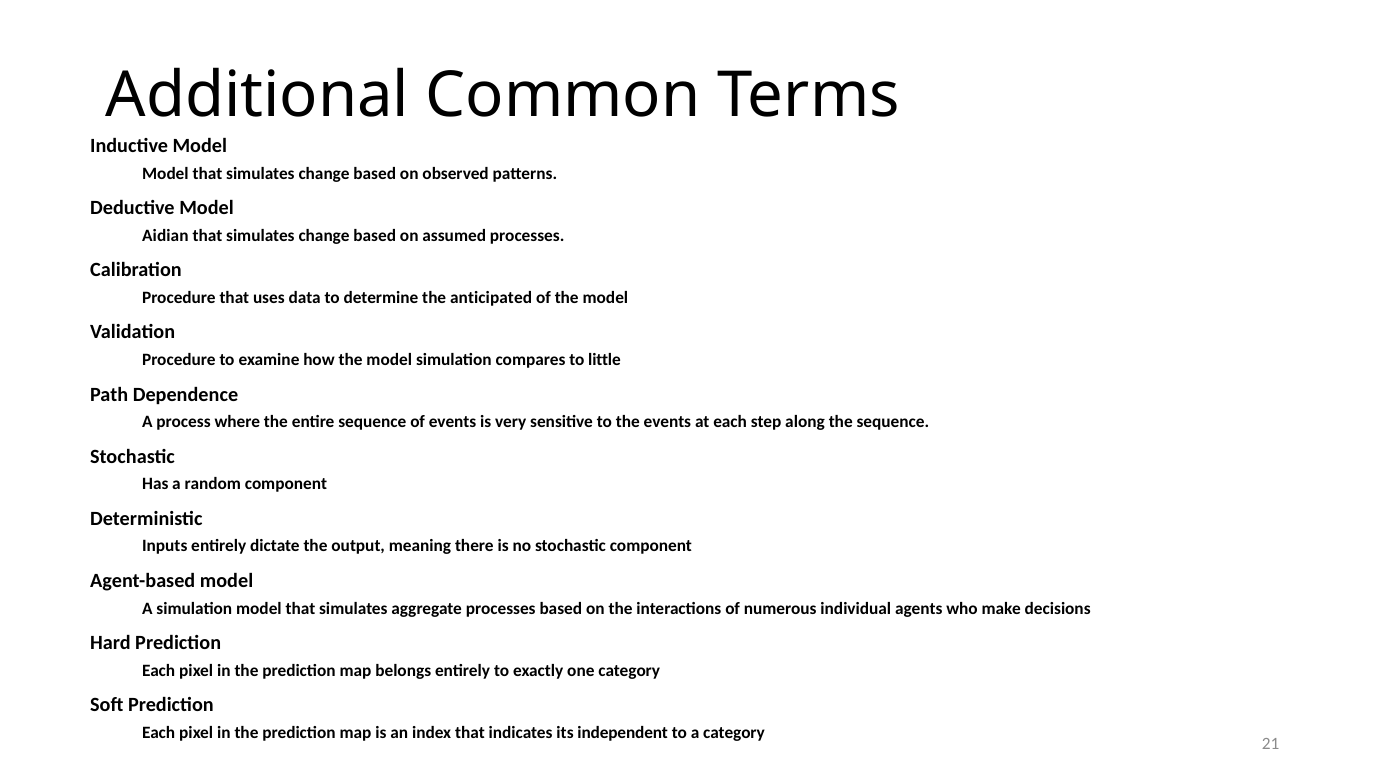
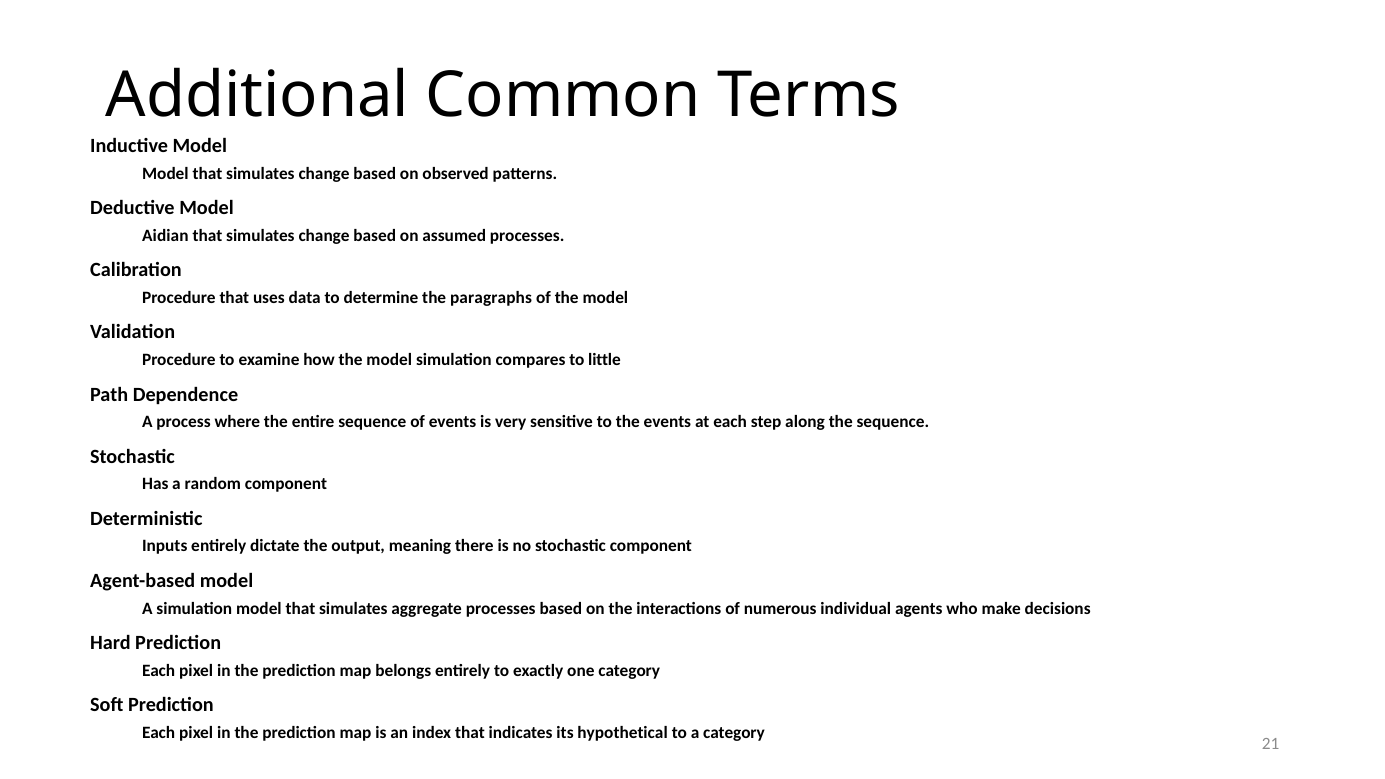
anticipated: anticipated -> paragraphs
independent: independent -> hypothetical
